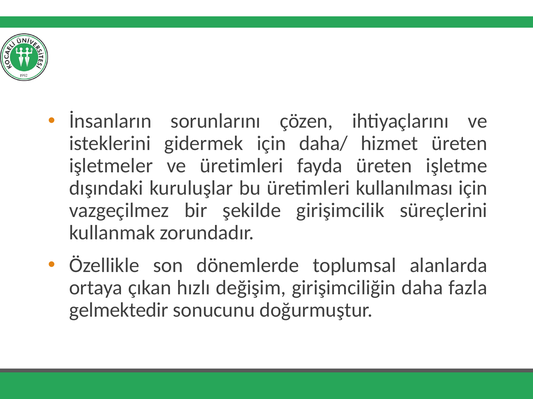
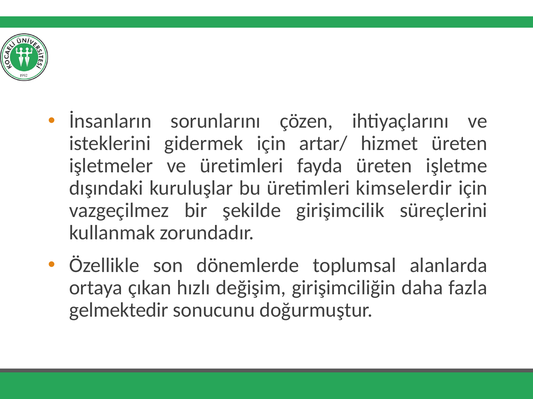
daha/: daha/ -> artar/
kullanılması: kullanılması -> kimselerdir
